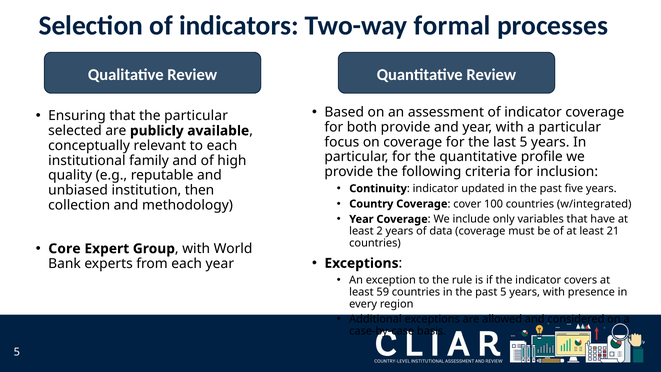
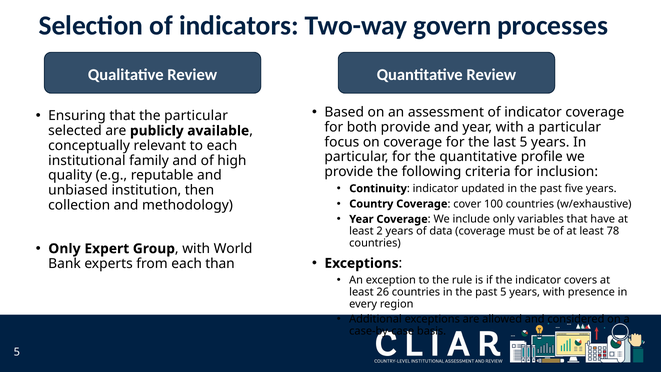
formal: formal -> govern
w/integrated: w/integrated -> w/exhaustive
21: 21 -> 78
Core at (64, 249): Core -> Only
each year: year -> than
59: 59 -> 26
